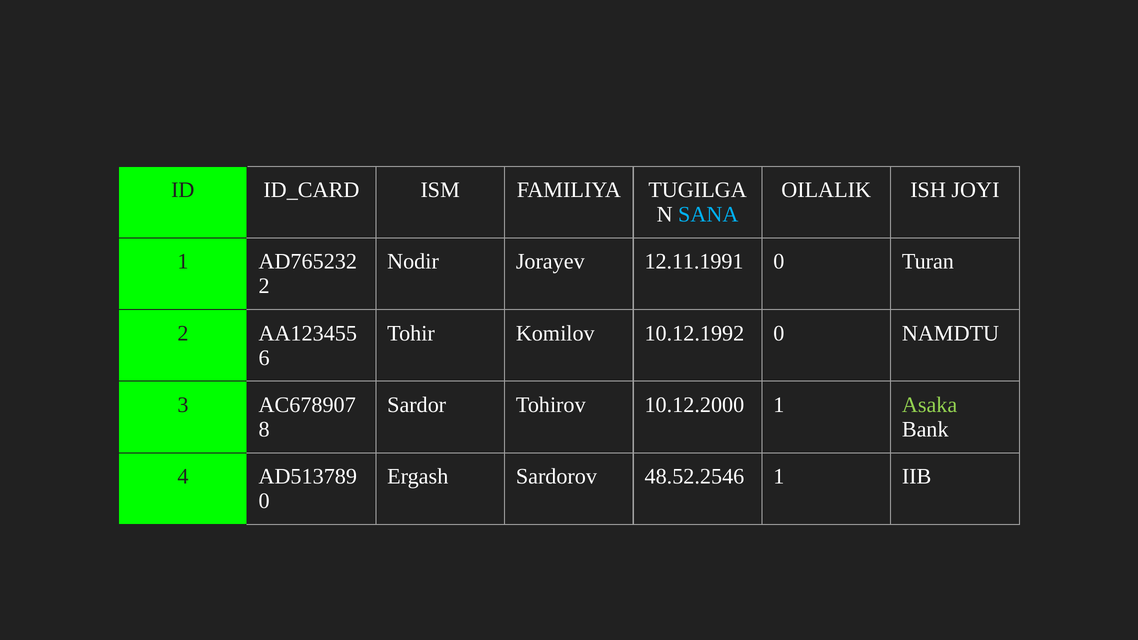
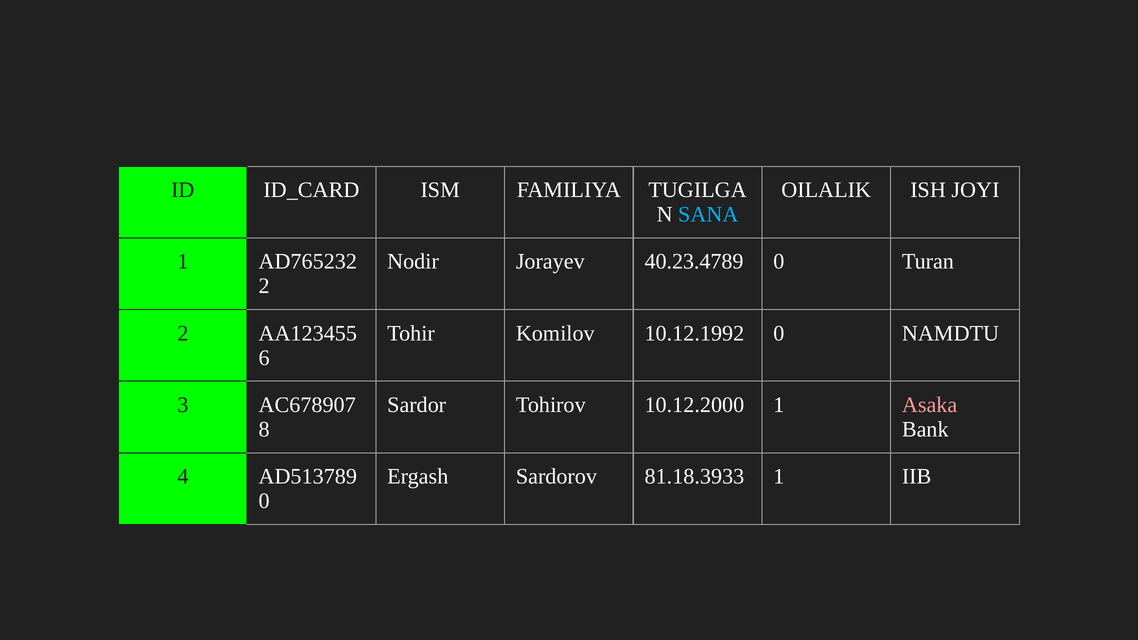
12.11.1991: 12.11.1991 -> 40.23.4789
Asaka colour: light green -> pink
48.52.2546: 48.52.2546 -> 81.18.3933
